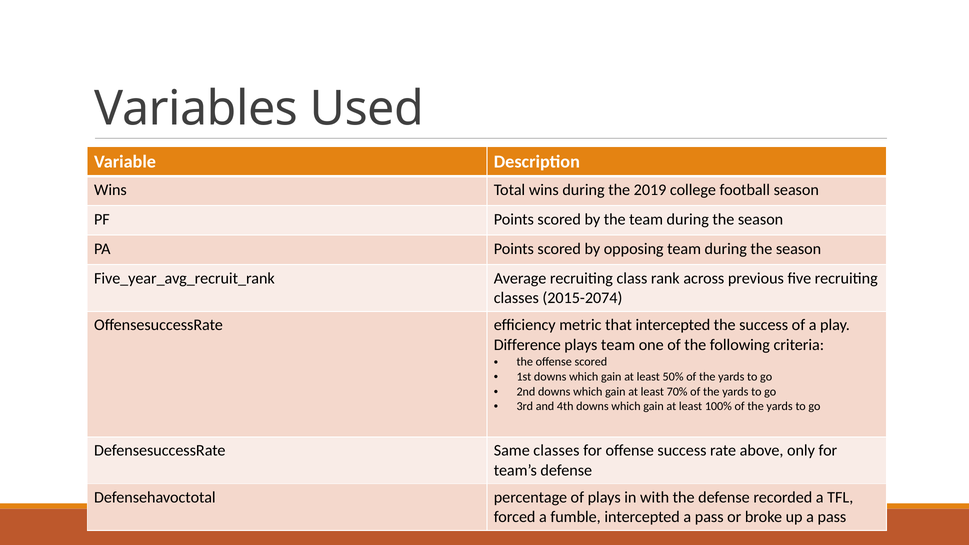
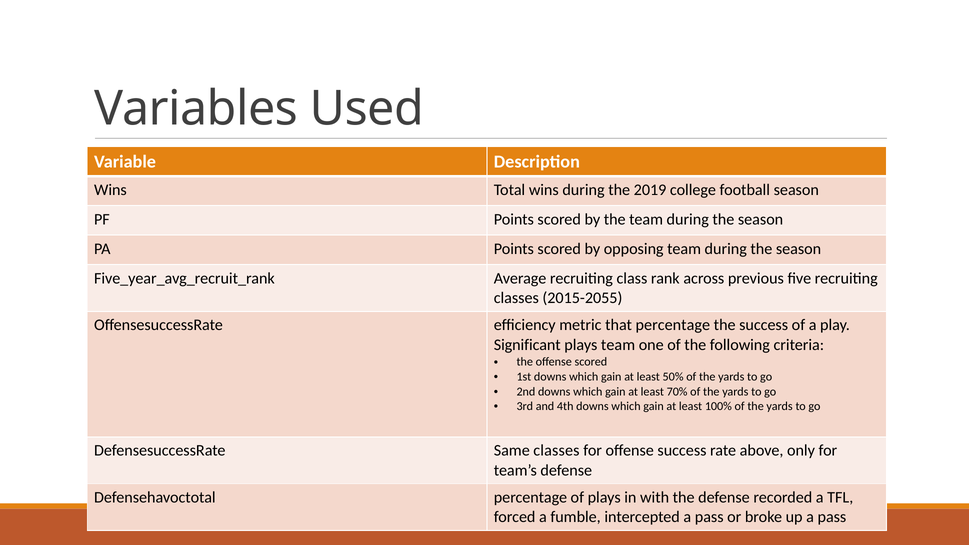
2015-2074: 2015-2074 -> 2015-2055
that intercepted: intercepted -> percentage
Difference: Difference -> Significant
